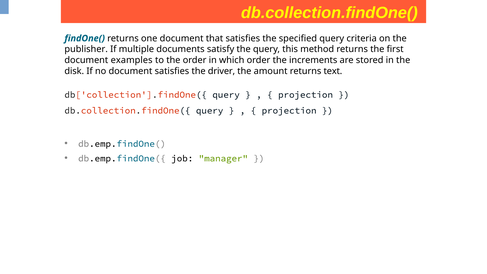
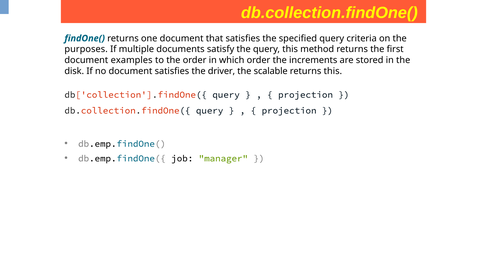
publisher: publisher -> purposes
amount: amount -> scalable
returns text: text -> this
